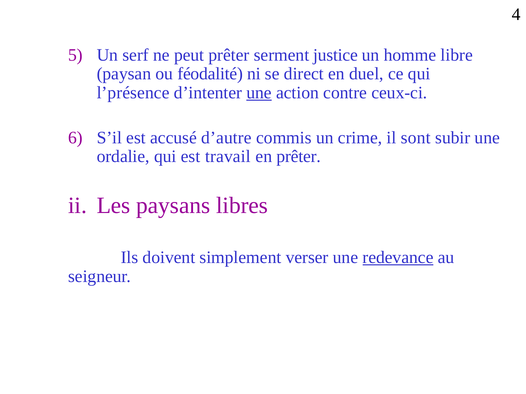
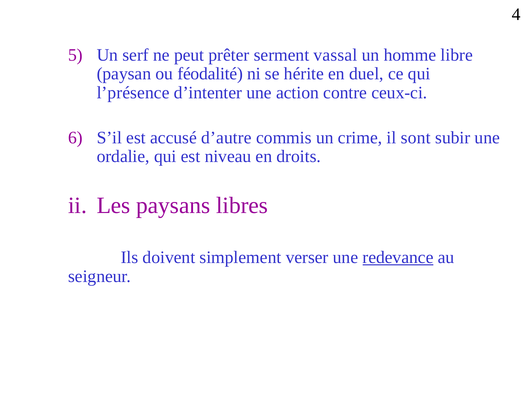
justice: justice -> vassal
direct: direct -> hérite
une at (259, 93) underline: present -> none
travail: travail -> niveau
en prêter: prêter -> droits
